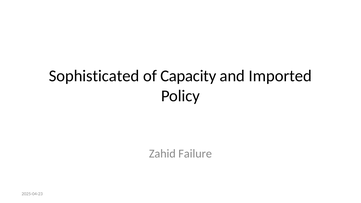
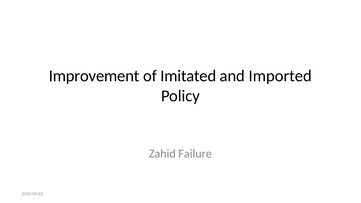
Sophisticated: Sophisticated -> Improvement
Capacity: Capacity -> Imitated
